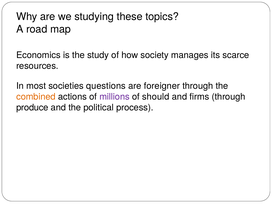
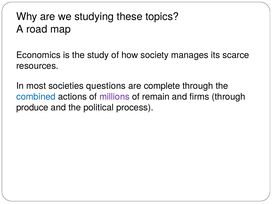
foreigner: foreigner -> complete
combined colour: orange -> blue
should: should -> remain
